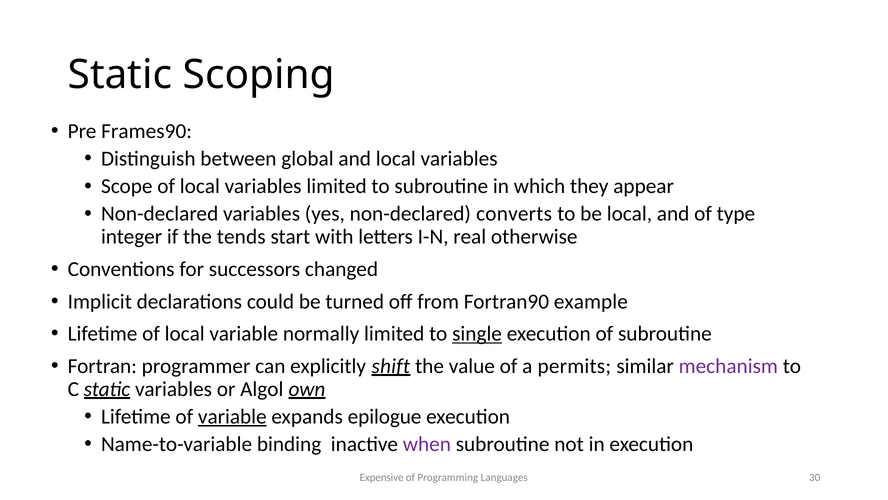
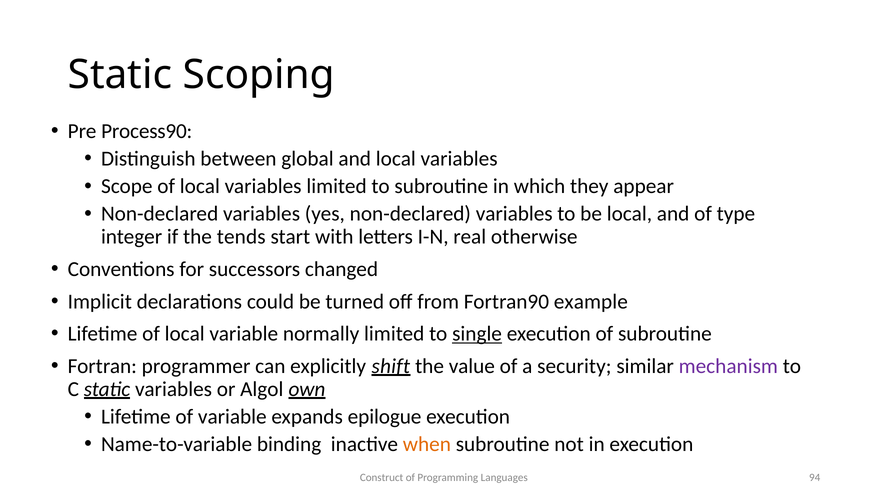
Frames90: Frames90 -> Process90
yes non-declared converts: converts -> variables
permits: permits -> security
variable at (232, 416) underline: present -> none
when colour: purple -> orange
Expensive: Expensive -> Construct
30: 30 -> 94
